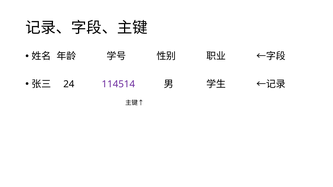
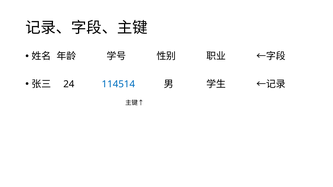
114514 colour: purple -> blue
